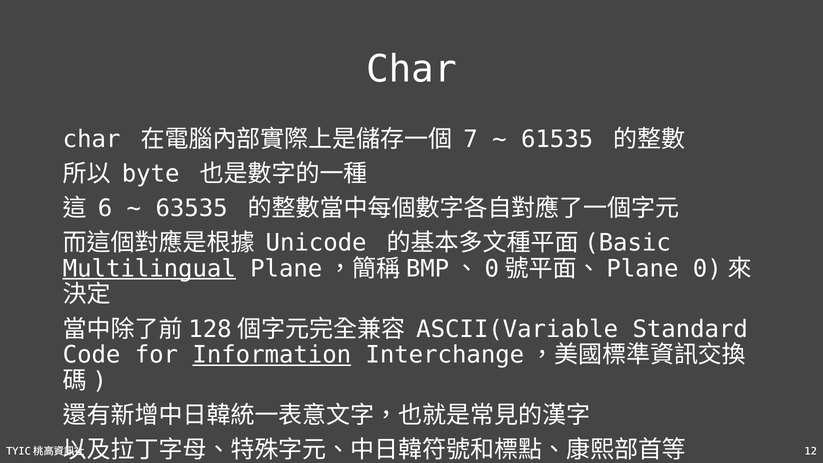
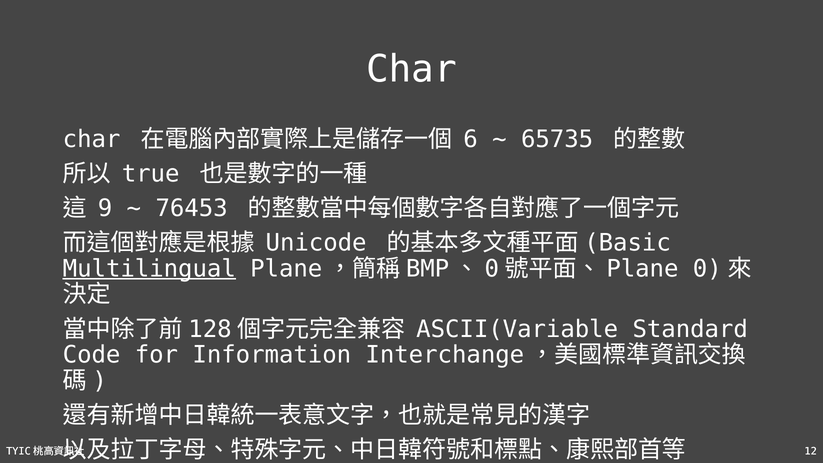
7: 7 -> 6
61535: 61535 -> 65735
byte: byte -> true
6: 6 -> 9
63535: 63535 -> 76453
Information underline: present -> none
